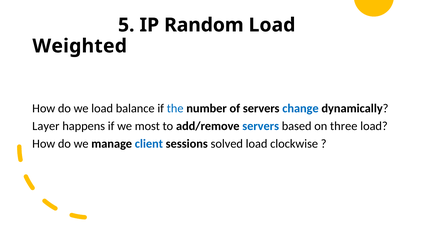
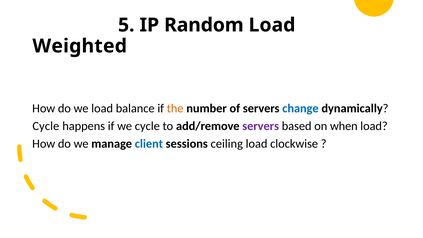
the colour: blue -> orange
Layer at (46, 126): Layer -> Cycle
we most: most -> cycle
servers at (261, 126) colour: blue -> purple
three: three -> when
solved: solved -> ceiling
